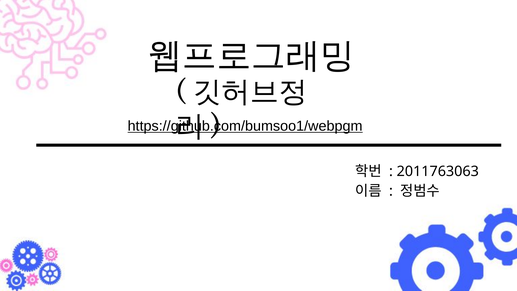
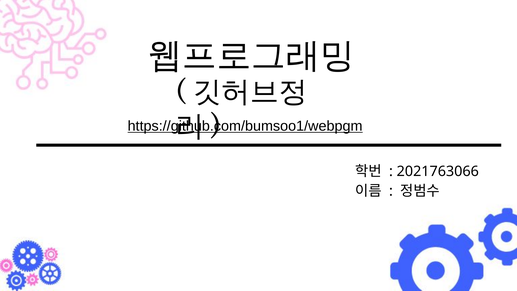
2011763063: 2011763063 -> 2021763066
